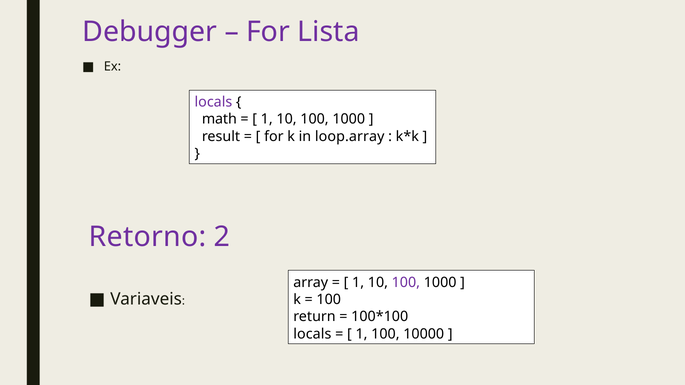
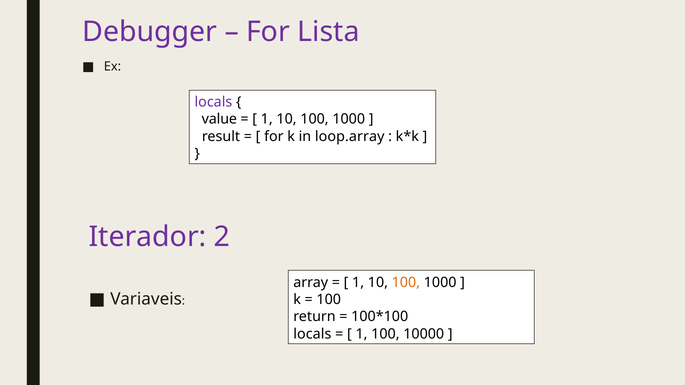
math: math -> value
Retorno: Retorno -> Iterador
100 at (406, 283) colour: purple -> orange
